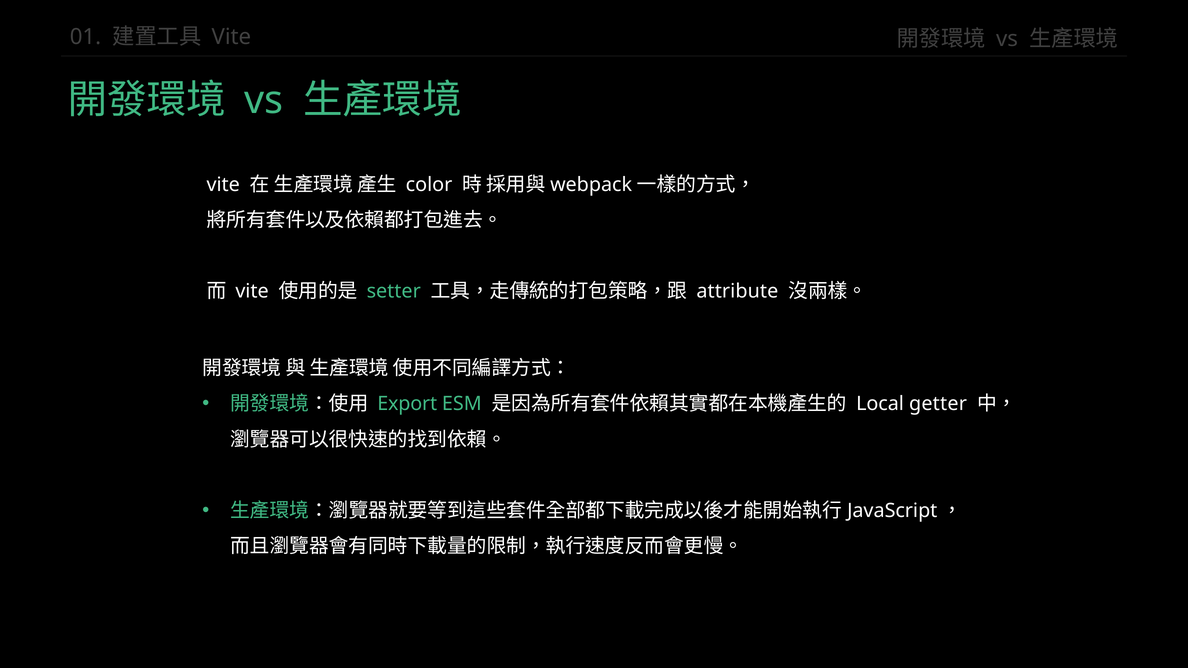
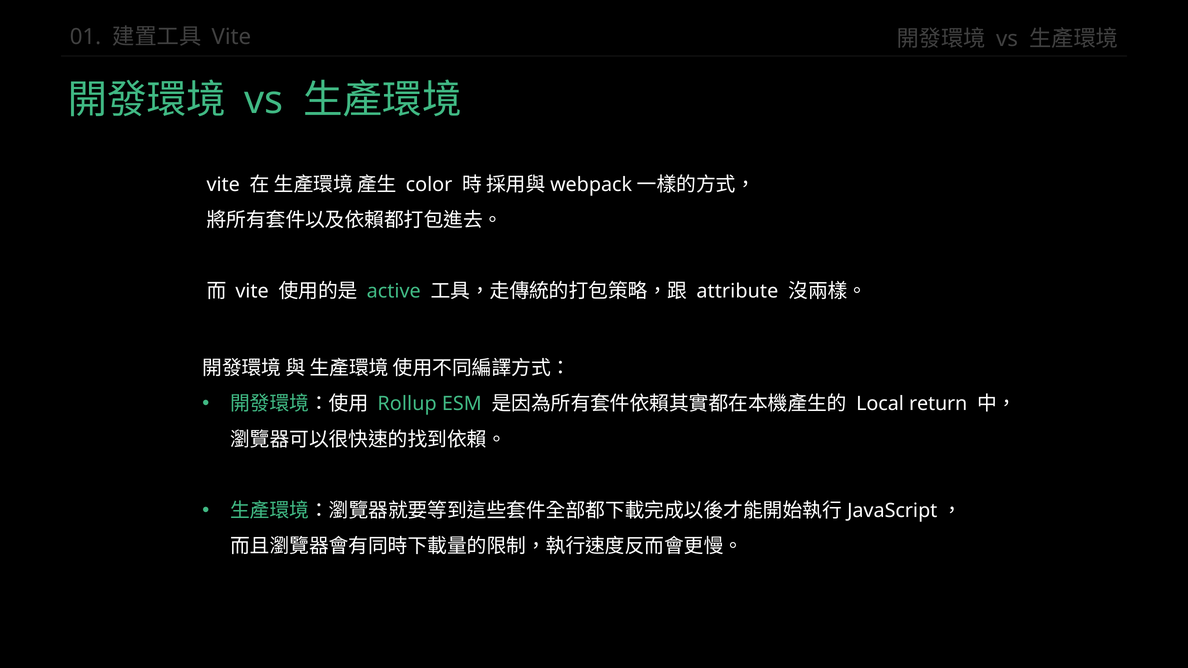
setter: setter -> active
Export: Export -> Rollup
getter: getter -> return
